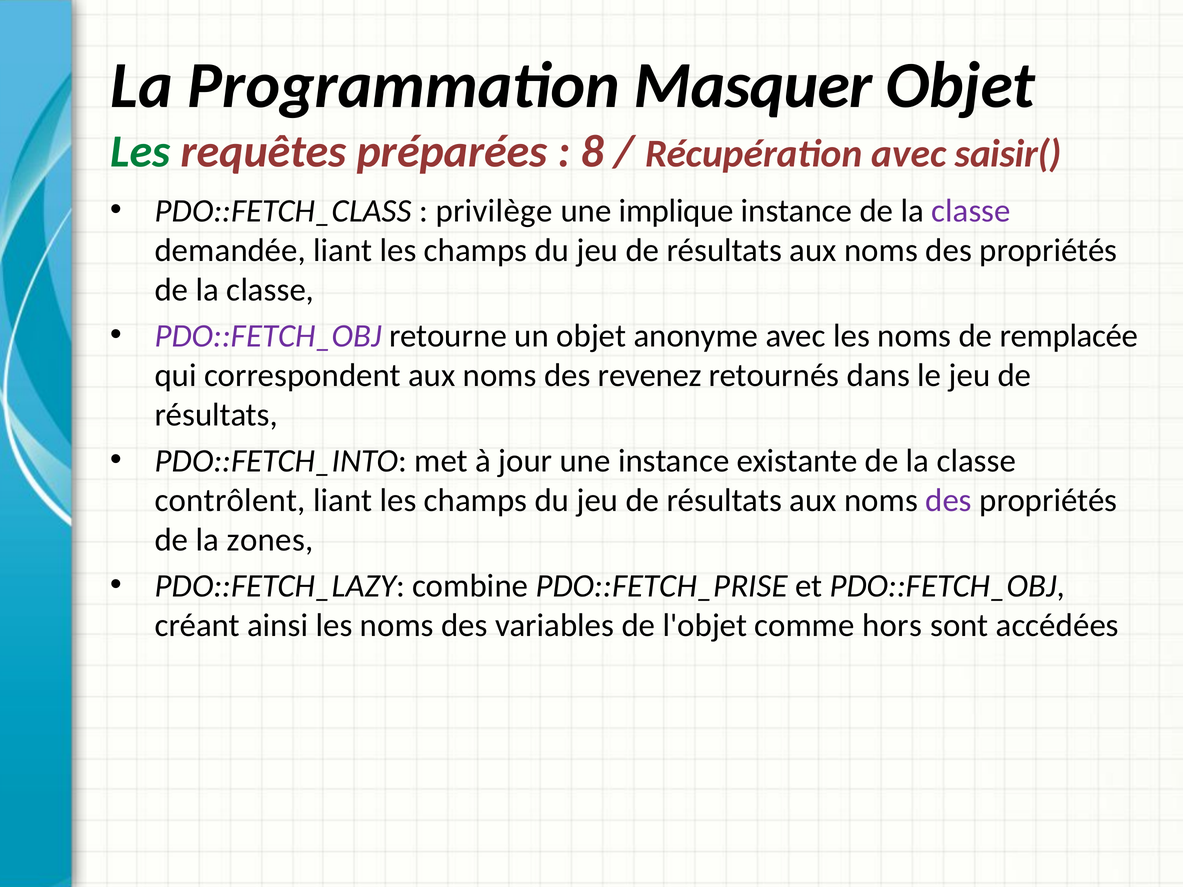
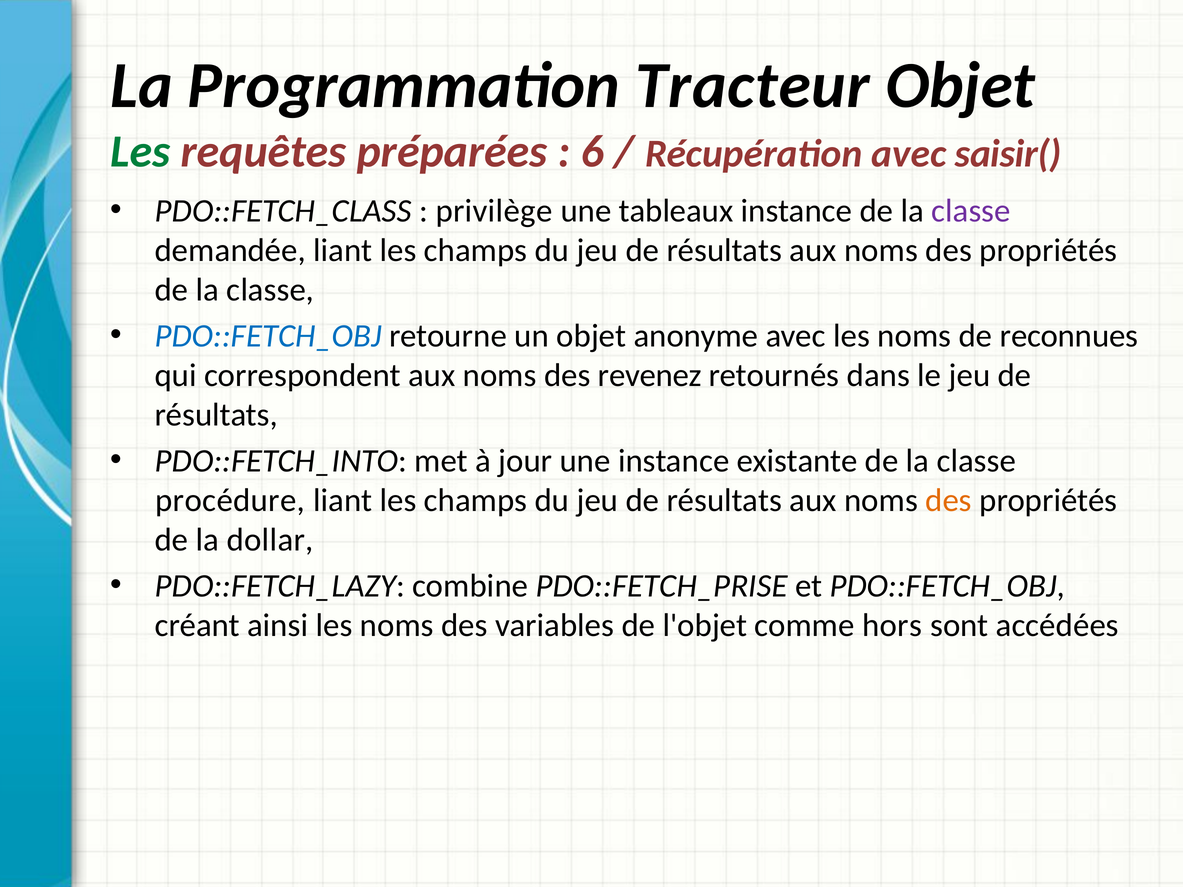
Masquer: Masquer -> Tracteur
8: 8 -> 6
implique: implique -> tableaux
PDO::FETCH_OBJ at (268, 336) colour: purple -> blue
remplacée: remplacée -> reconnues
contrôlent: contrôlent -> procédure
des at (949, 500) colour: purple -> orange
zones: zones -> dollar
